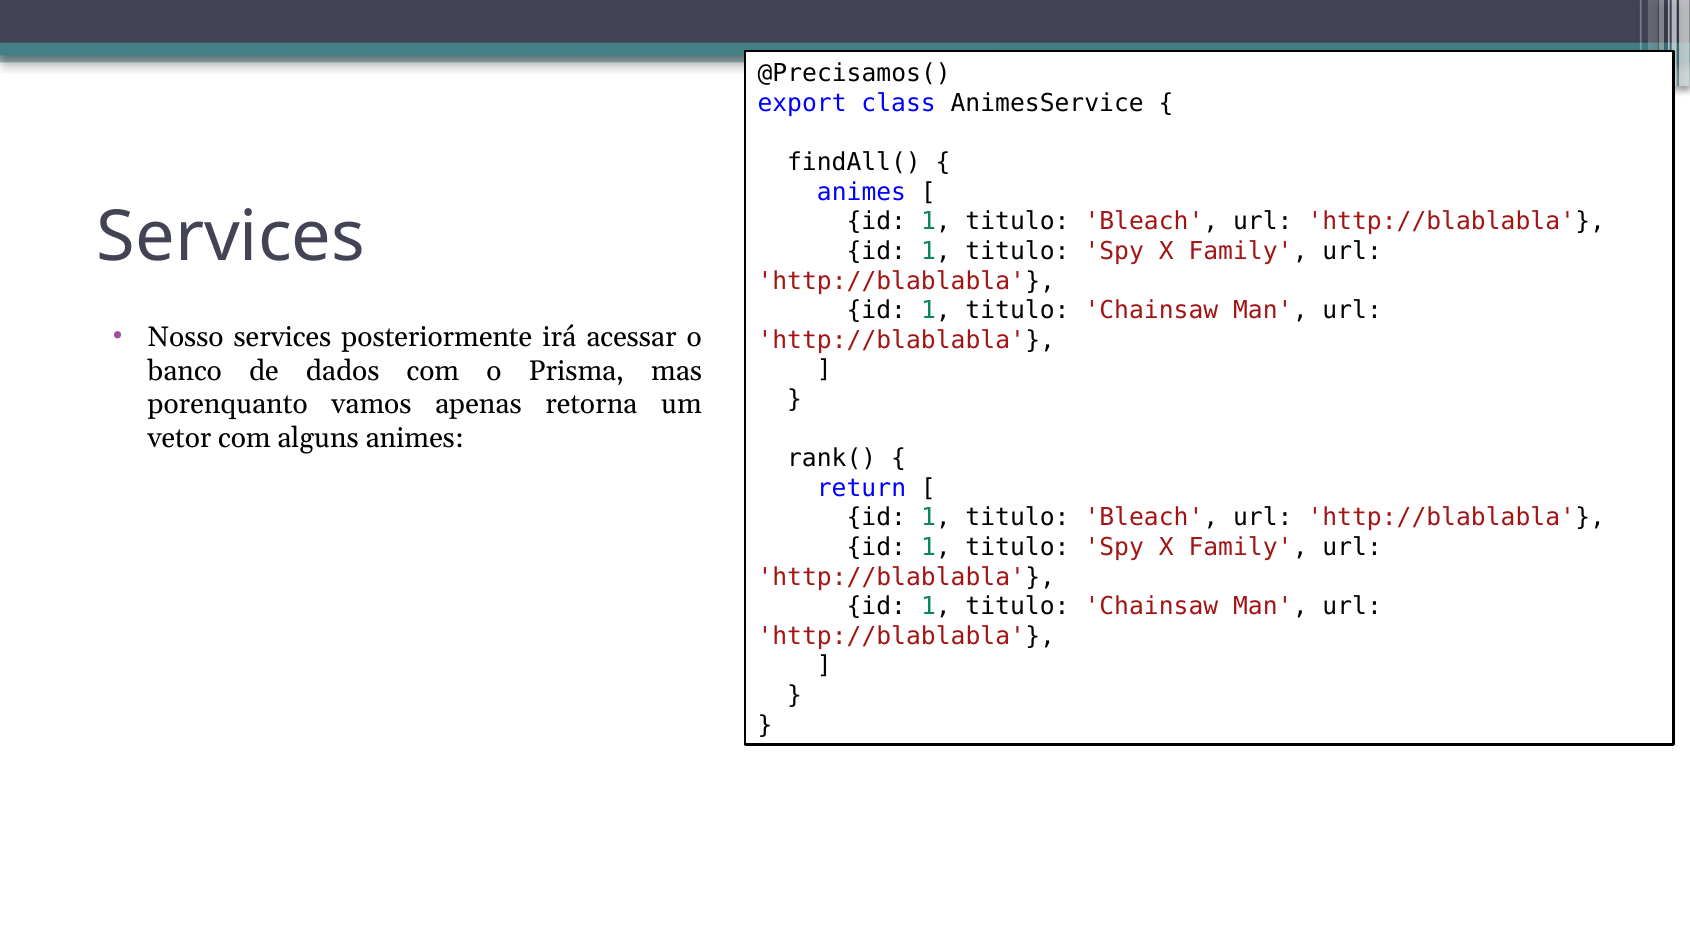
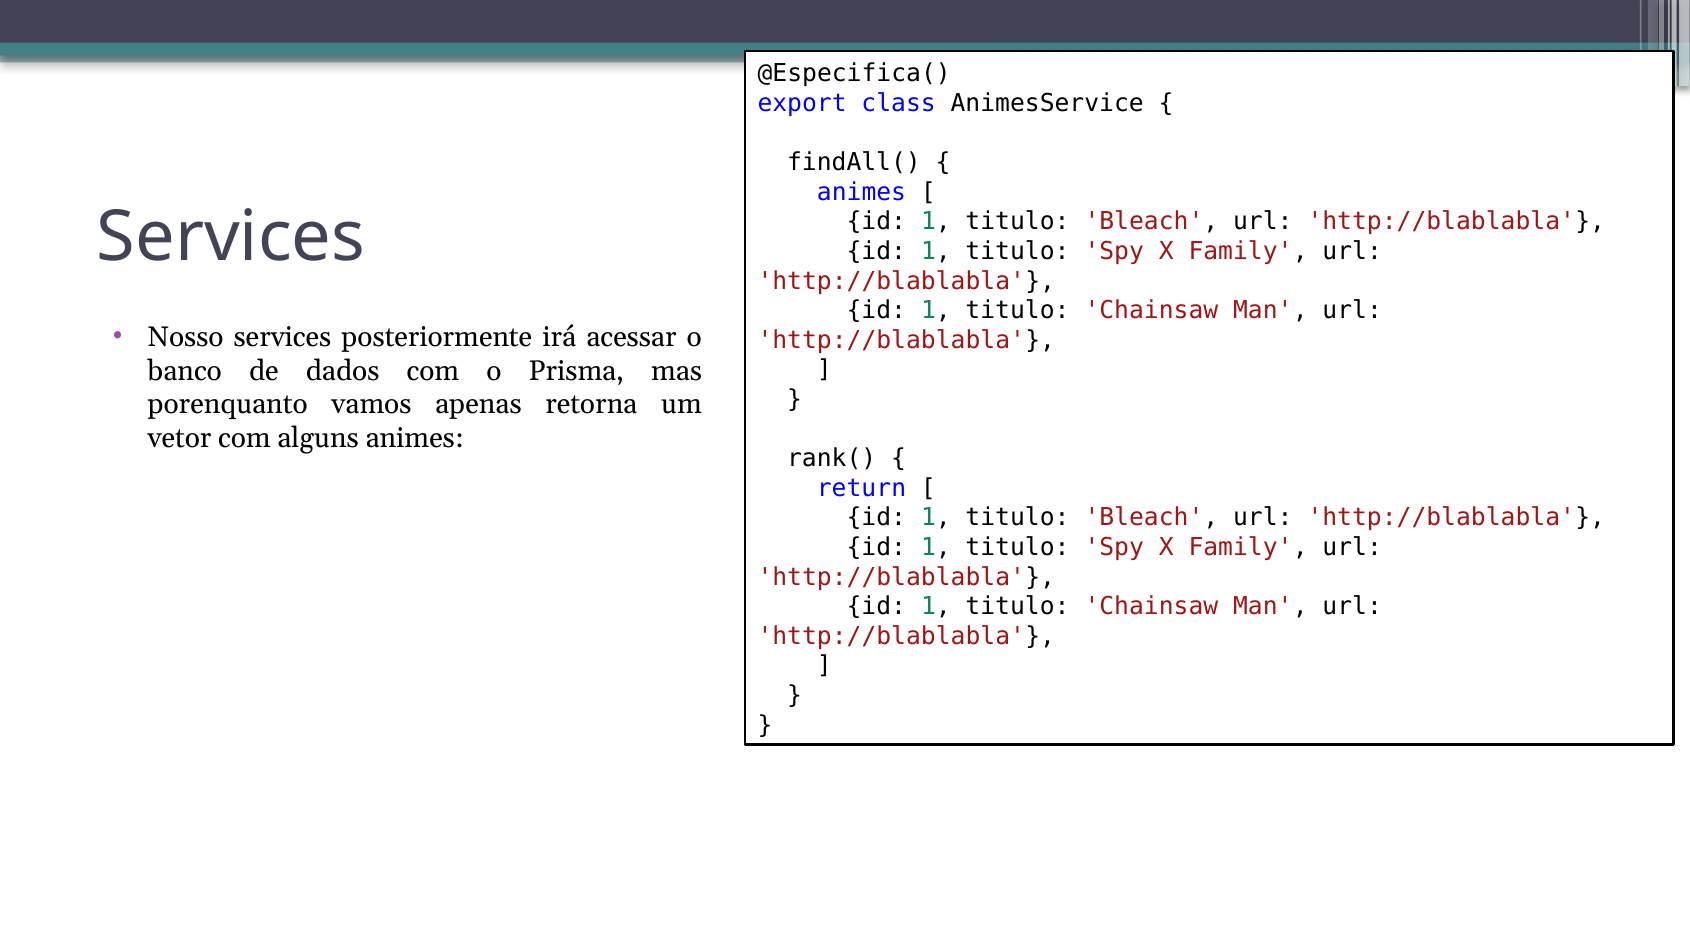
@Precisamos(: @Precisamos( -> @Especifica(
